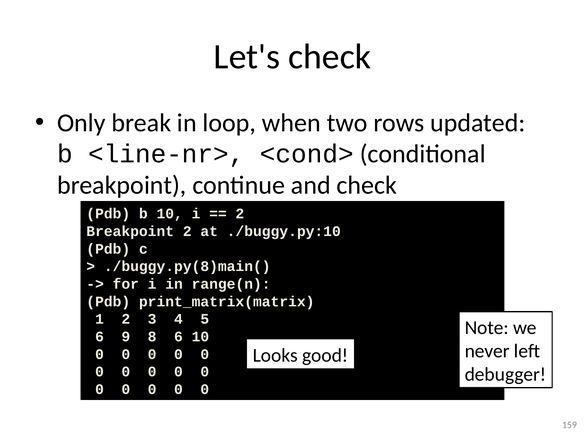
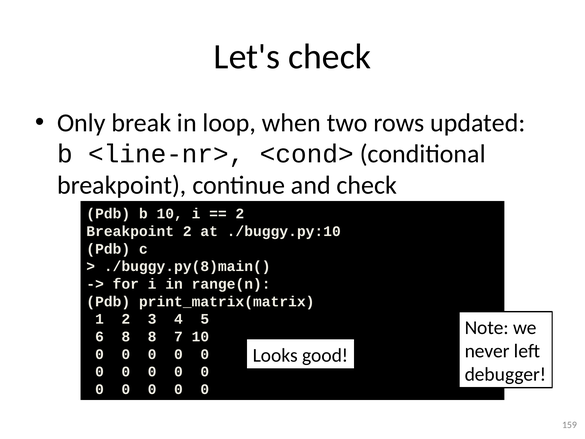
6 9: 9 -> 8
8 6: 6 -> 7
